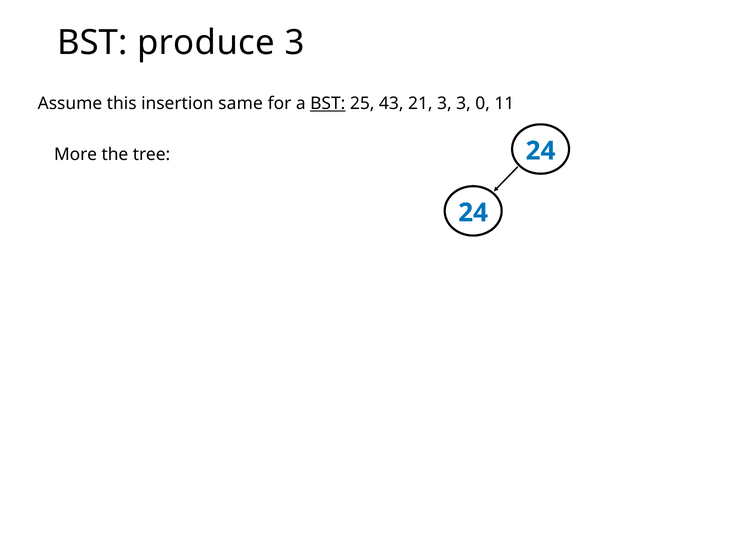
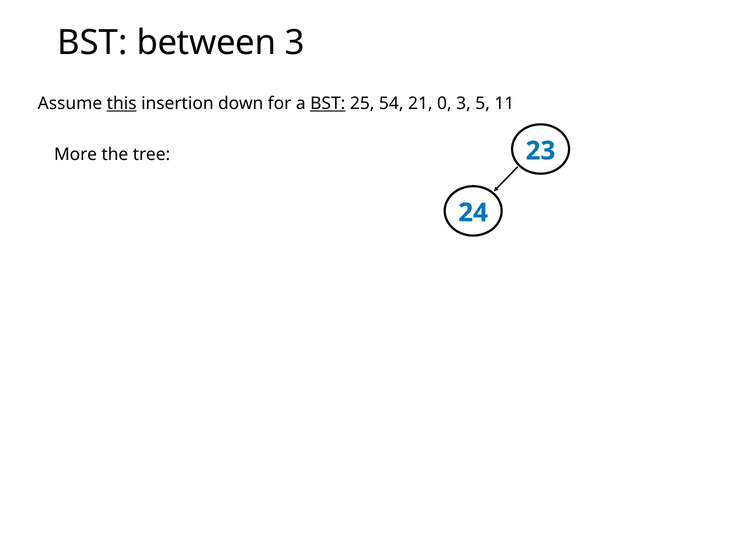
produce: produce -> between
this underline: none -> present
same: same -> down
43: 43 -> 54
21 3: 3 -> 0
0: 0 -> 5
tree 24: 24 -> 23
